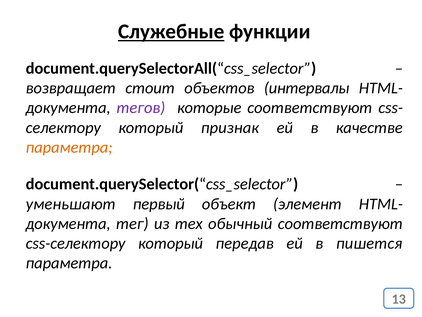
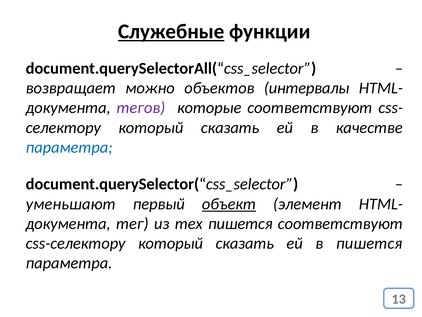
стоит: стоит -> можно
признак at (230, 127): признак -> сказать
параметра at (69, 147) colour: orange -> blue
объект underline: none -> present
тех обычный: обычный -> пишется
css-селектору который передав: передав -> сказать
